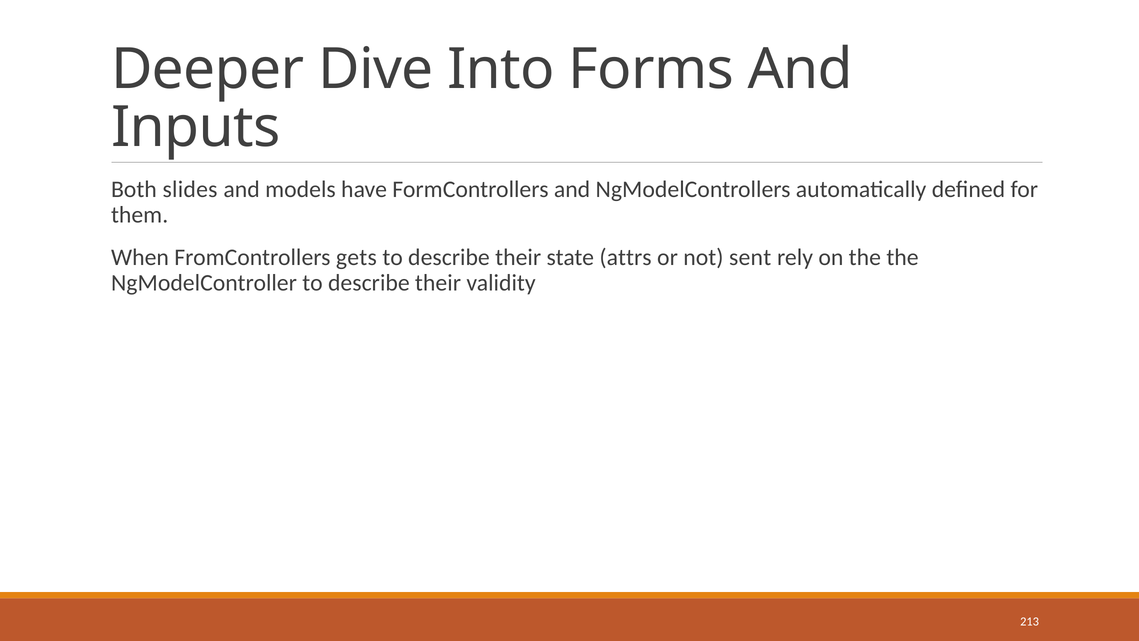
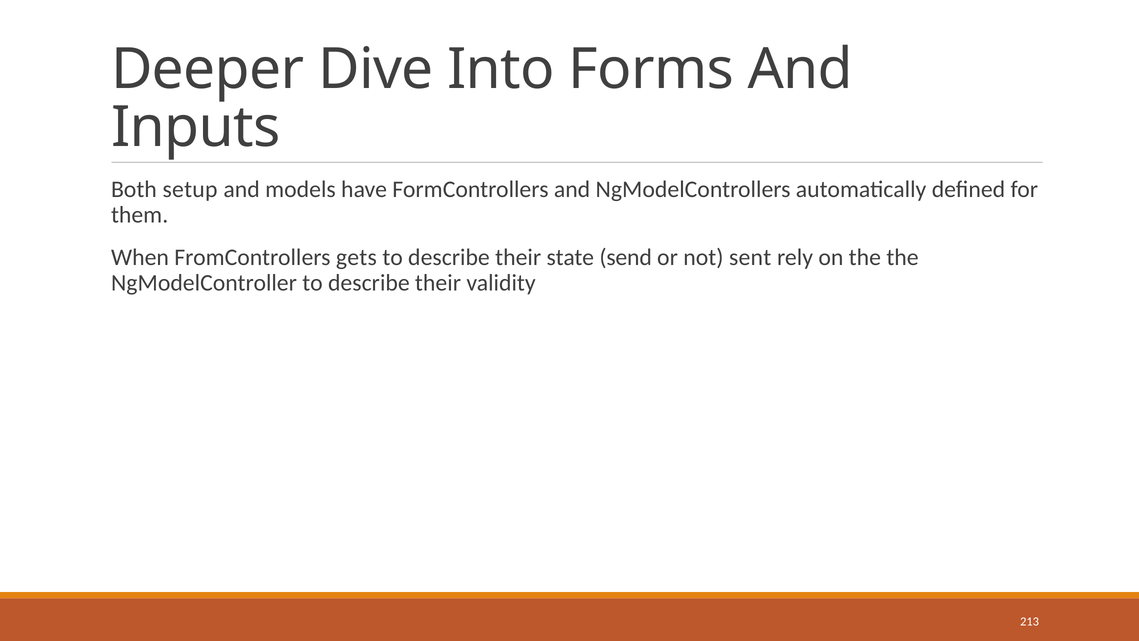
slides: slides -> setup
attrs: attrs -> send
